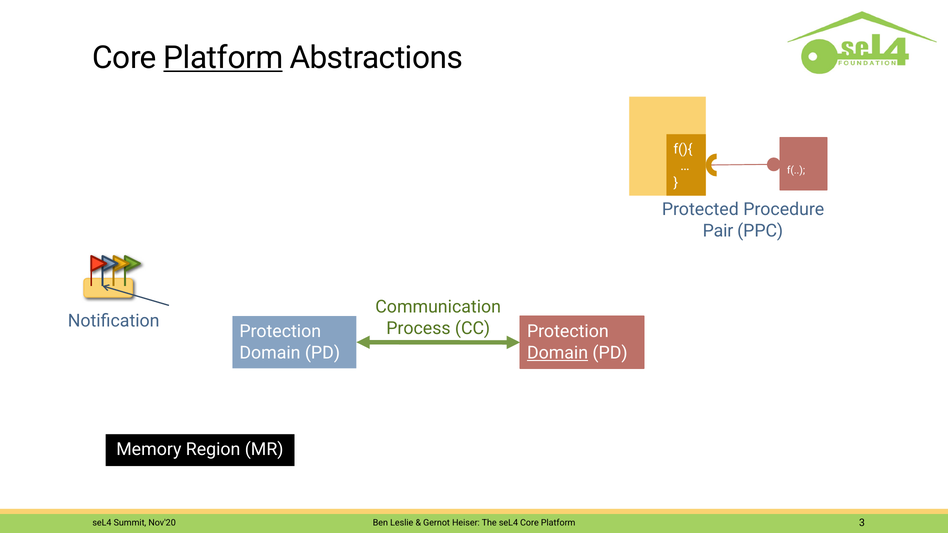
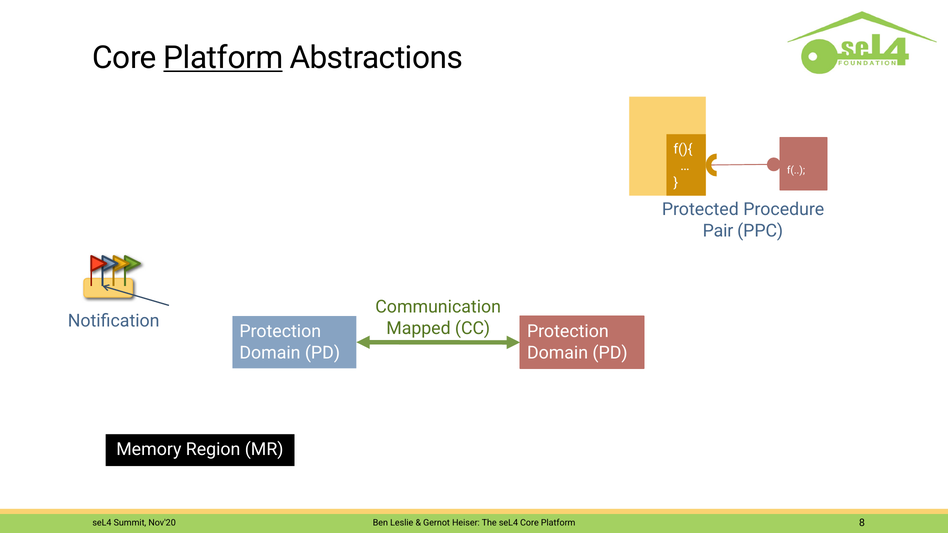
Process: Process -> Mapped
Domain at (558, 353) underline: present -> none
3: 3 -> 8
